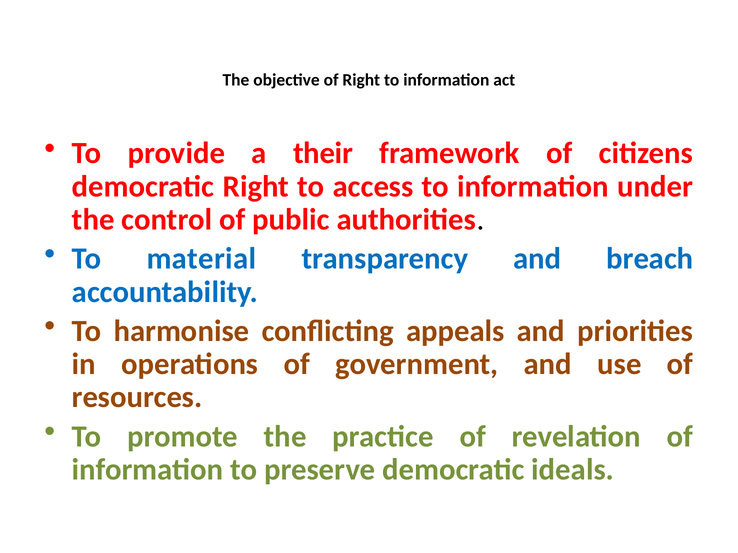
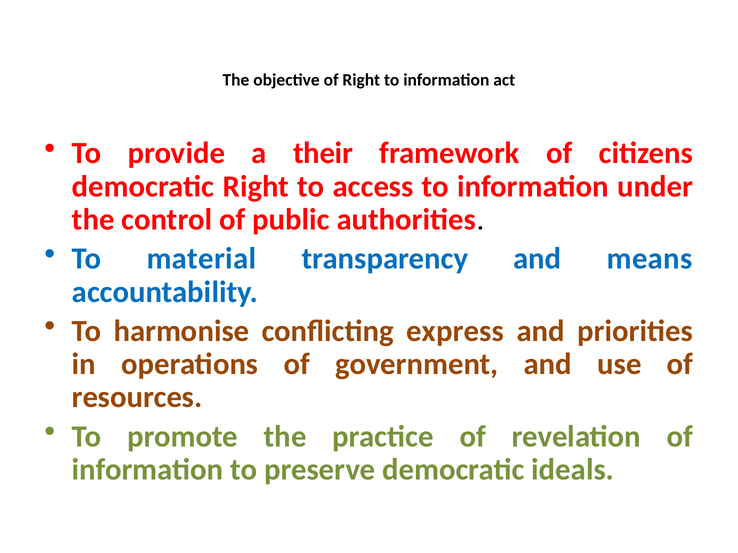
breach: breach -> means
appeals: appeals -> express
